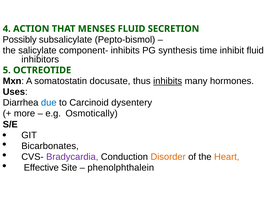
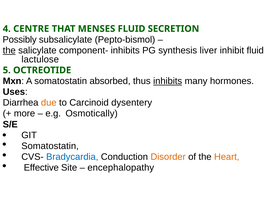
ACTION: ACTION -> CENTRE
the at (9, 50) underline: none -> present
time: time -> liver
inhibitors: inhibitors -> lactulose
docusate: docusate -> absorbed
due colour: blue -> orange
Bicarbonates at (50, 145): Bicarbonates -> Somatostatin
Bradycardia colour: purple -> blue
phenolphthalein: phenolphthalein -> encephalopathy
